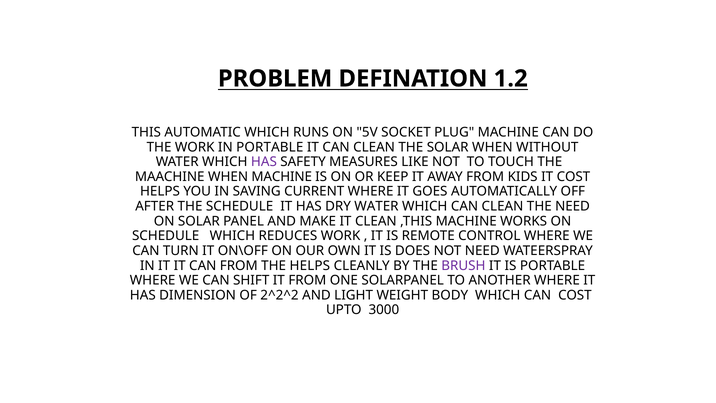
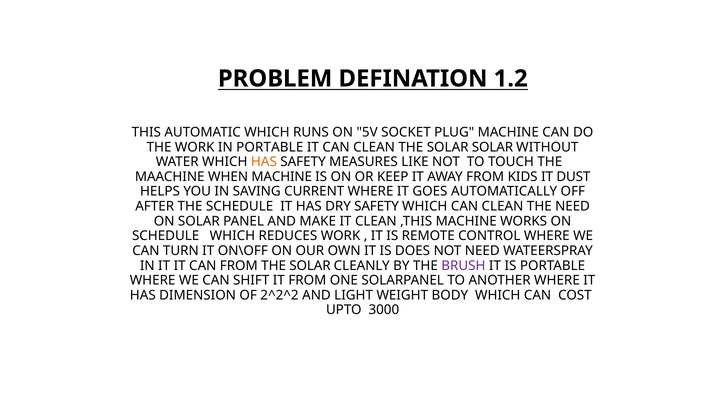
SOLAR WHEN: WHEN -> SOLAR
HAS at (264, 162) colour: purple -> orange
IT COST: COST -> DUST
DRY WATER: WATER -> SAFETY
HELPS at (310, 265): HELPS -> SOLAR
